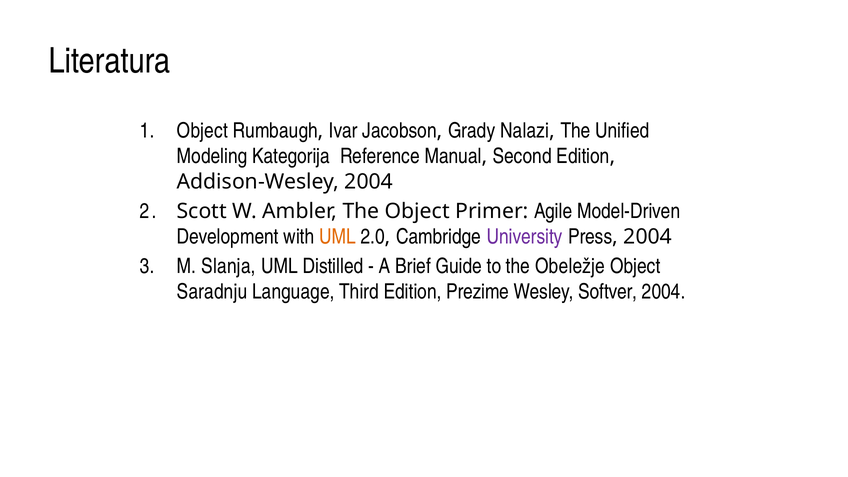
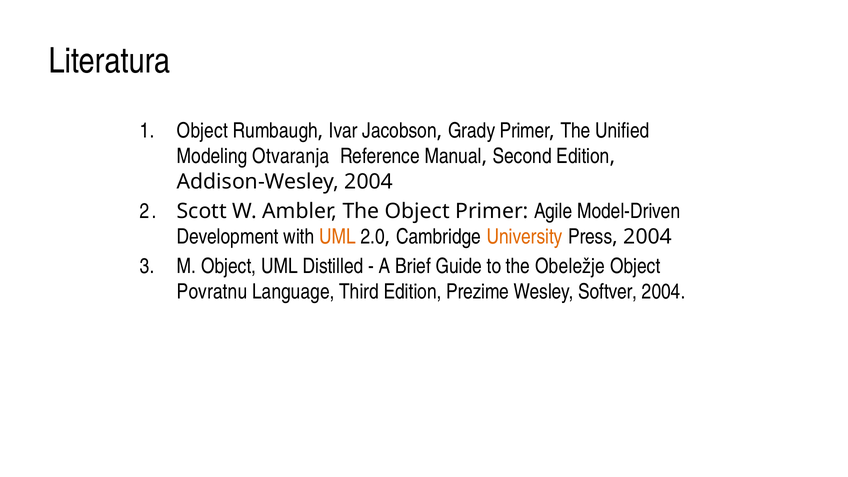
Grady Nalazi: Nalazi -> Primer
Kategorija: Kategorija -> Otvaranja
University colour: purple -> orange
M Slanja: Slanja -> Object
Saradnju: Saradnju -> Povratnu
